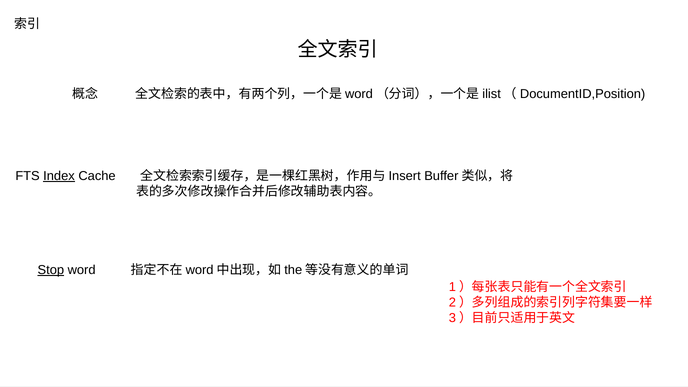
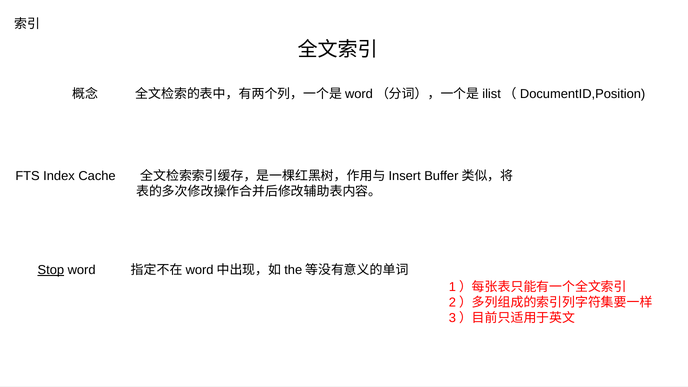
Index underline: present -> none
